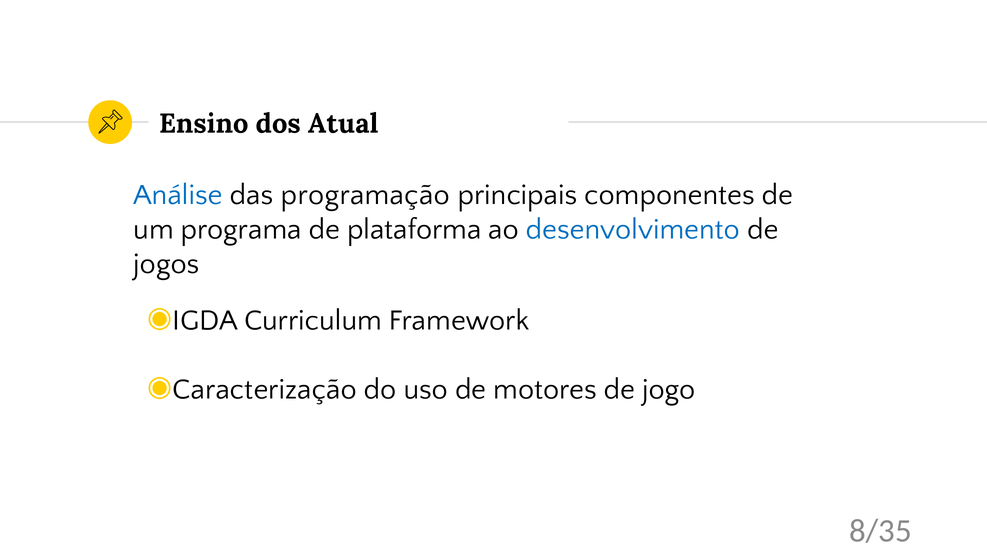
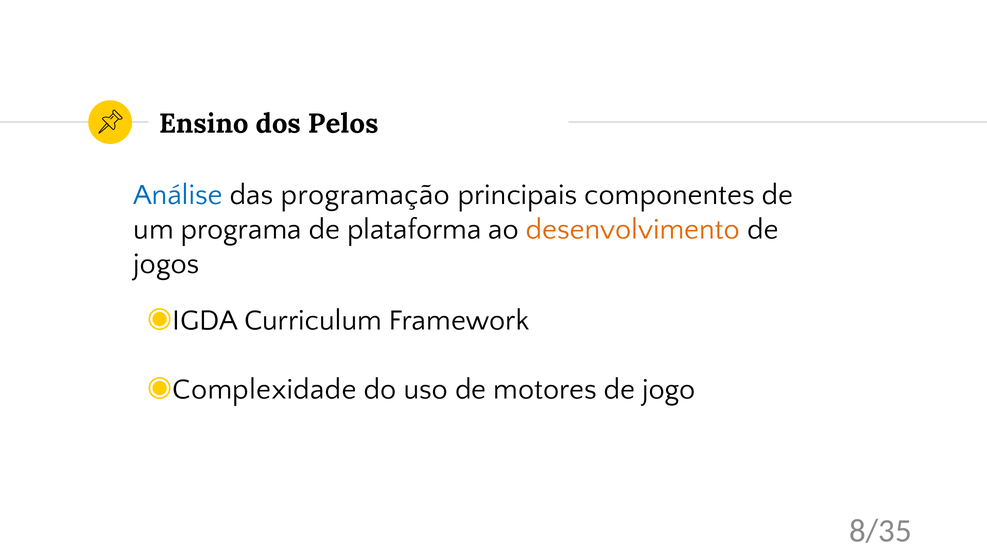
Atual: Atual -> Pelos
desenvolvimento colour: blue -> orange
Caracterização: Caracterização -> Complexidade
